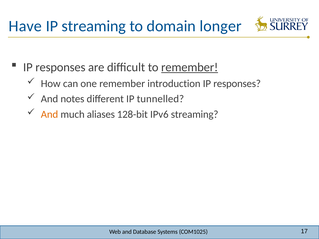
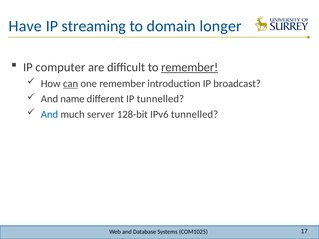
responses at (60, 67): responses -> computer
can underline: none -> present
responses at (237, 84): responses -> broadcast
notes: notes -> name
And at (49, 114) colour: orange -> blue
aliases: aliases -> server
IPv6 streaming: streaming -> tunnelled
